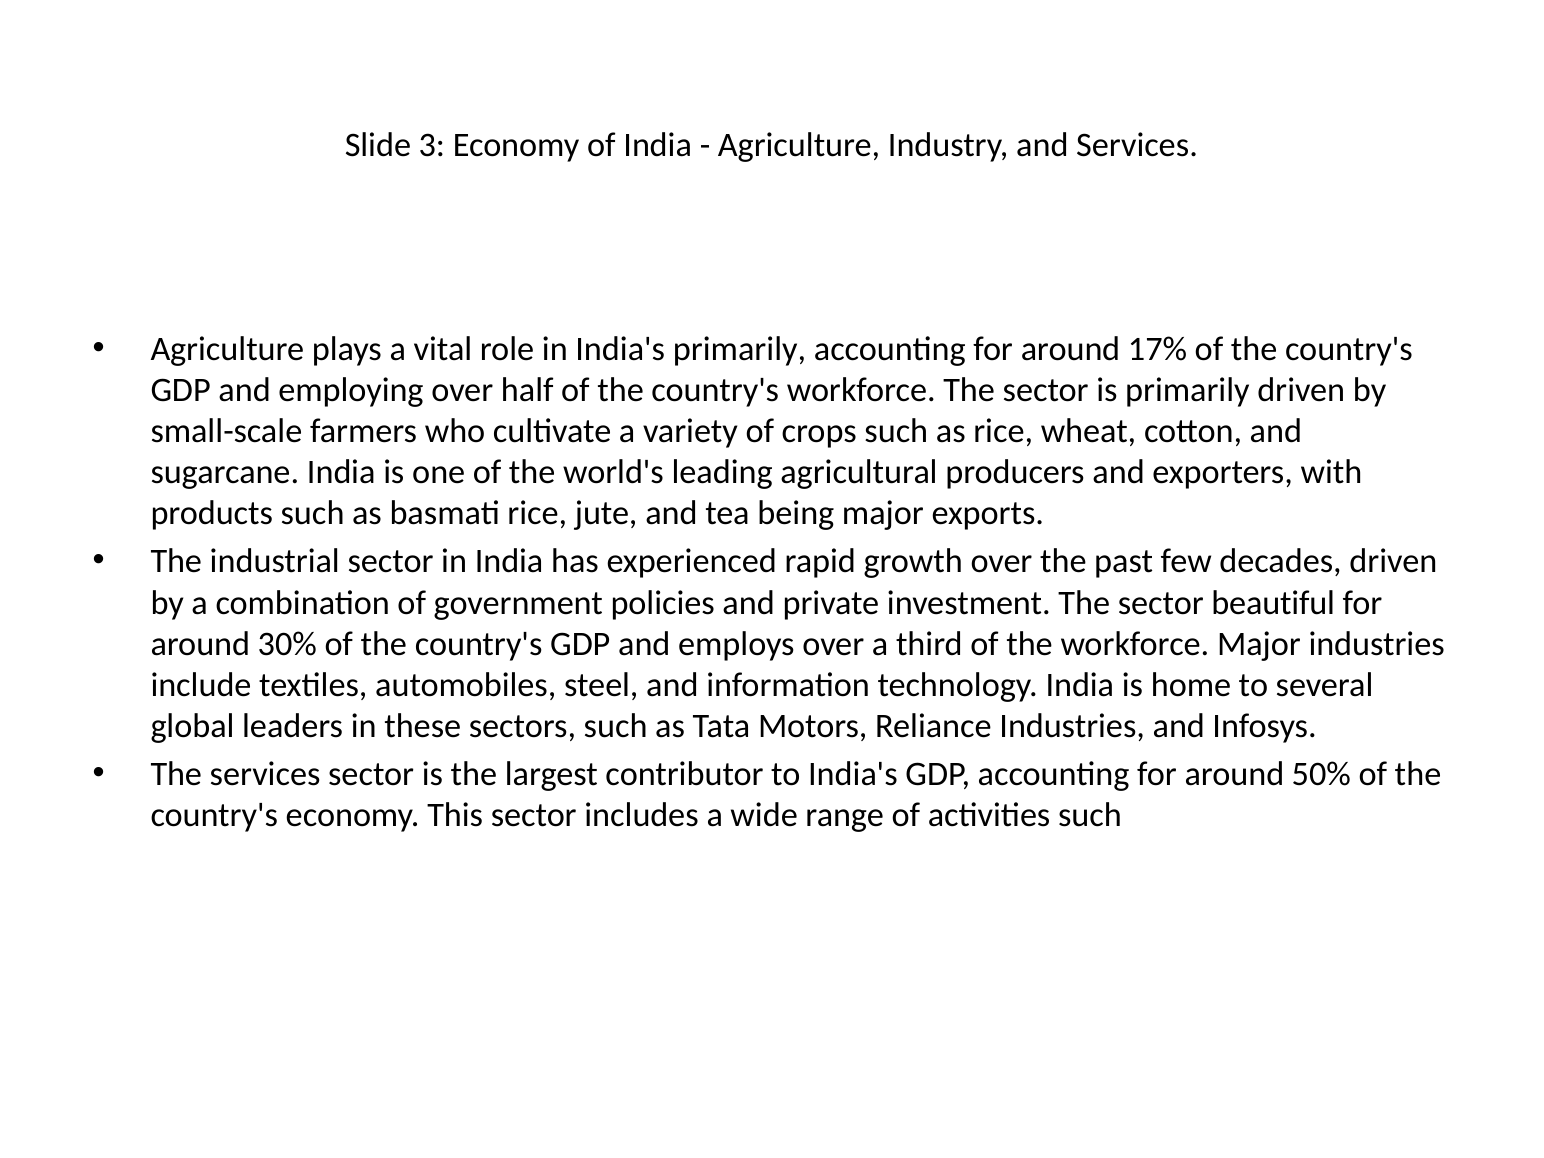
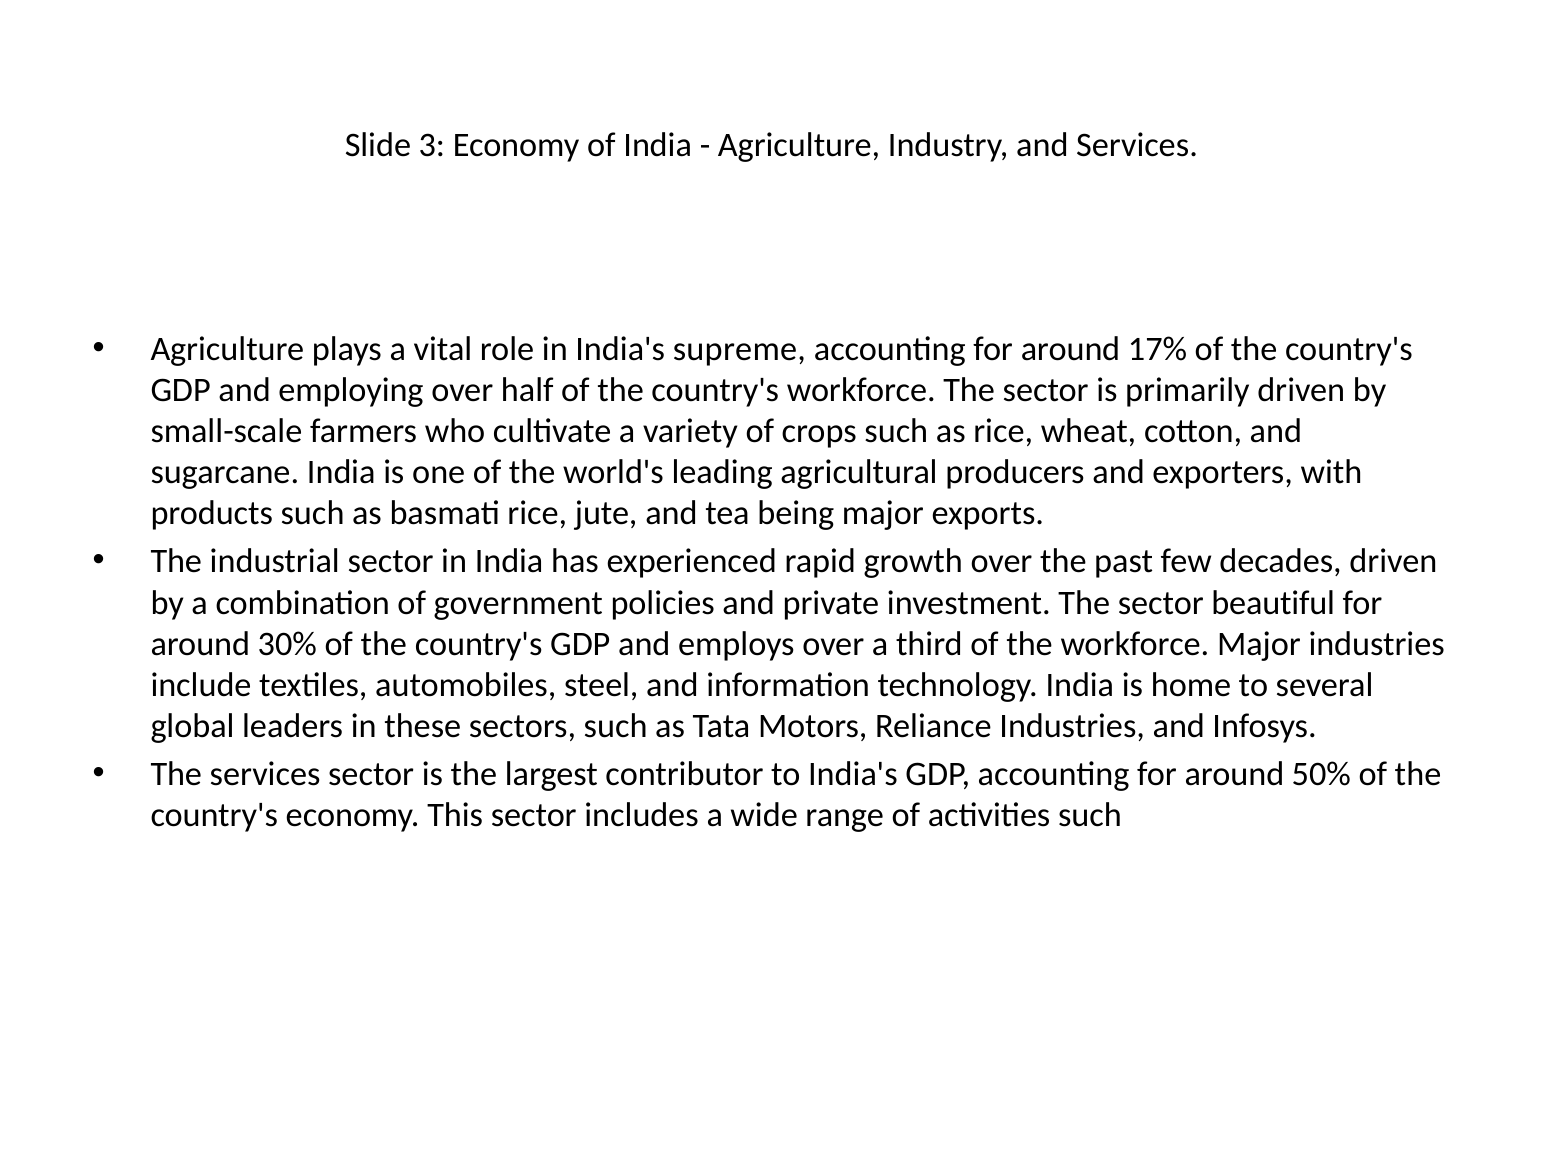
India's primarily: primarily -> supreme
